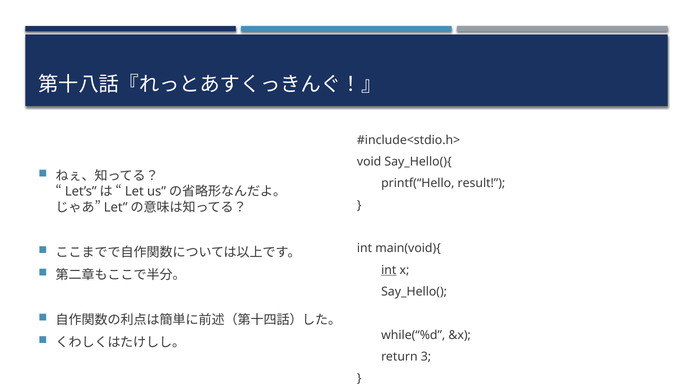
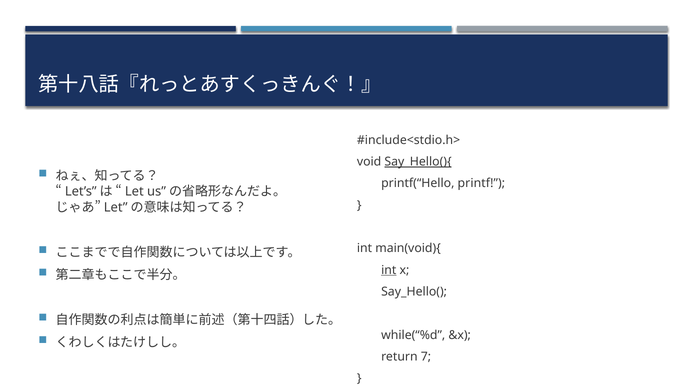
Say_Hello(){ underline: none -> present
result: result -> printf
3: 3 -> 7
